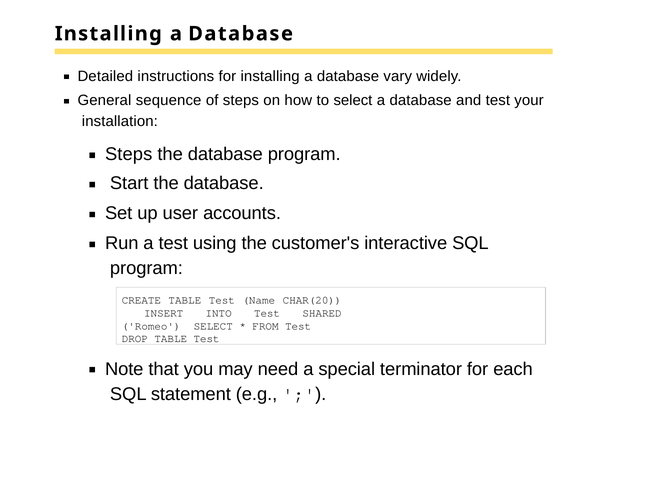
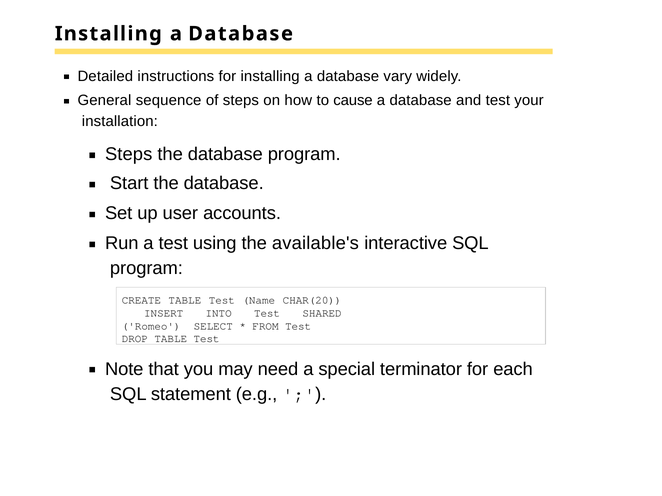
to select: select -> cause
customer's: customer's -> available's
